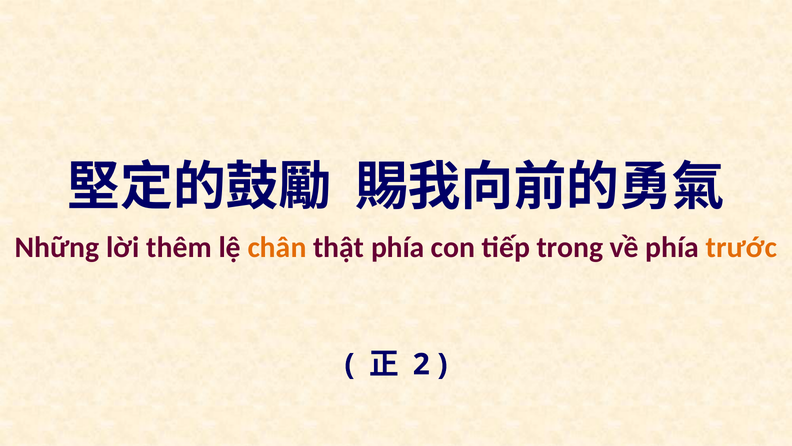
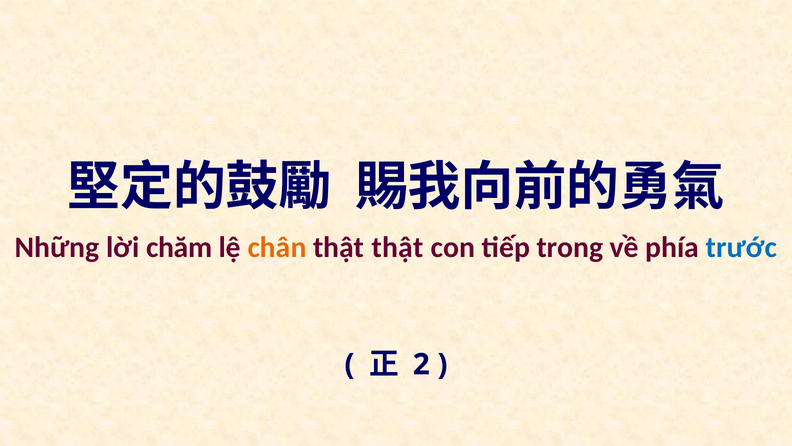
thêm: thêm -> chăm
thật phía: phía -> thật
trước colour: orange -> blue
